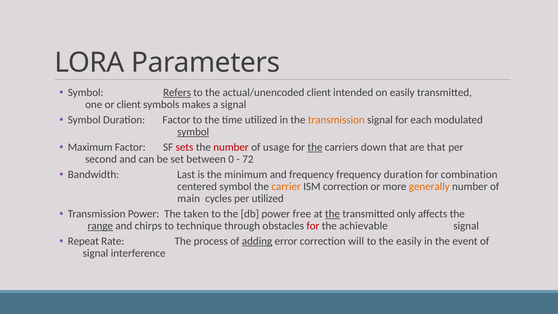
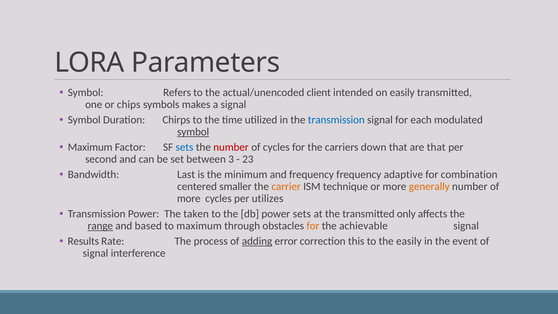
Refers underline: present -> none
or client: client -> chips
Duration Factor: Factor -> Chirps
transmission at (336, 120) colour: orange -> blue
sets at (185, 147) colour: red -> blue
of usage: usage -> cycles
the at (315, 147) underline: present -> none
0: 0 -> 3
72: 72 -> 23
frequency duration: duration -> adaptive
centered symbol: symbol -> smaller
ISM correction: correction -> technique
main at (189, 198): main -> more
per utilized: utilized -> utilizes
power free: free -> sets
the at (333, 214) underline: present -> none
chirps: chirps -> based
to technique: technique -> maximum
for at (313, 226) colour: red -> orange
Repeat: Repeat -> Results
will: will -> this
